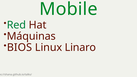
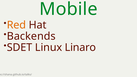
Red colour: green -> orange
Máquinas: Máquinas -> Backends
BIOS: BIOS -> SDET
